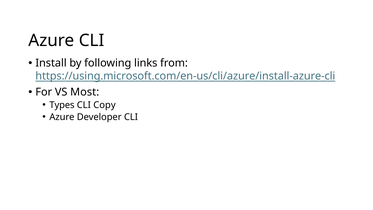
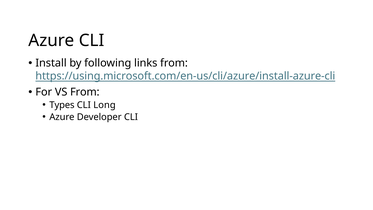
VS Most: Most -> From
Copy: Copy -> Long
